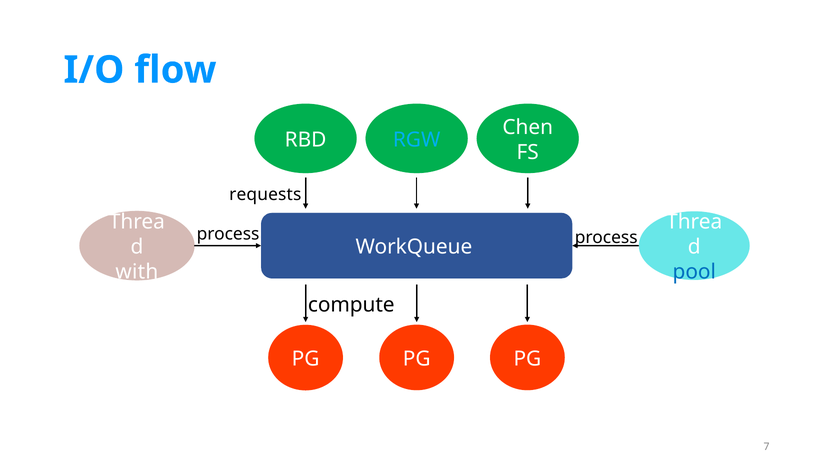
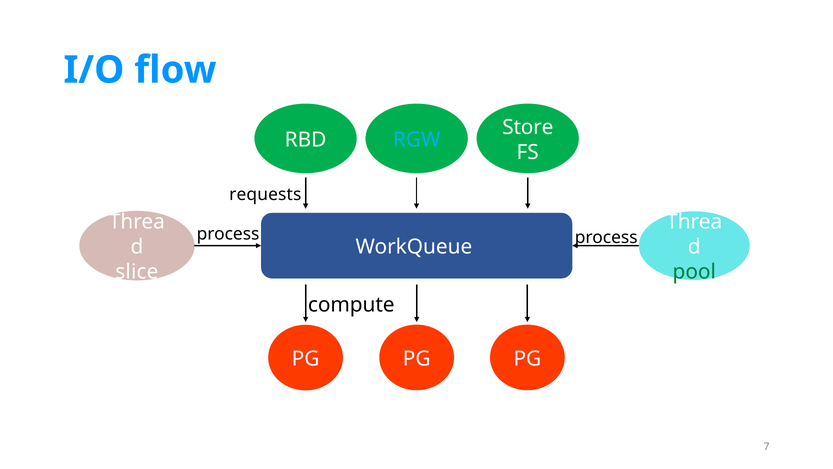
Chen: Chen -> Store
with: with -> slice
pool colour: blue -> green
